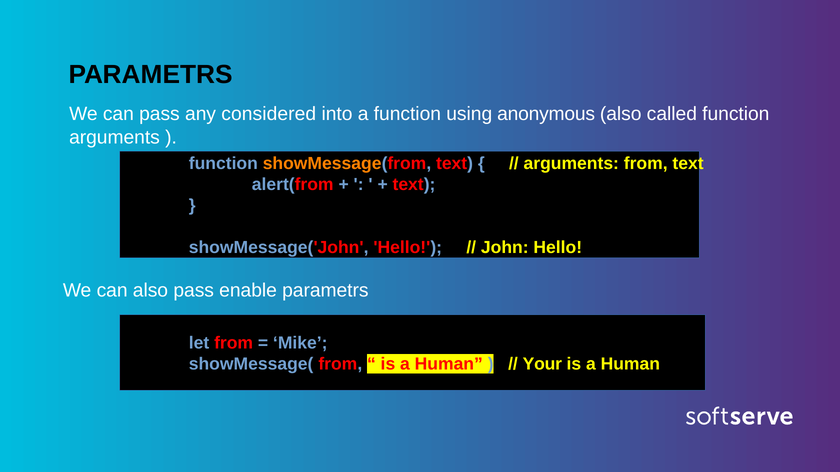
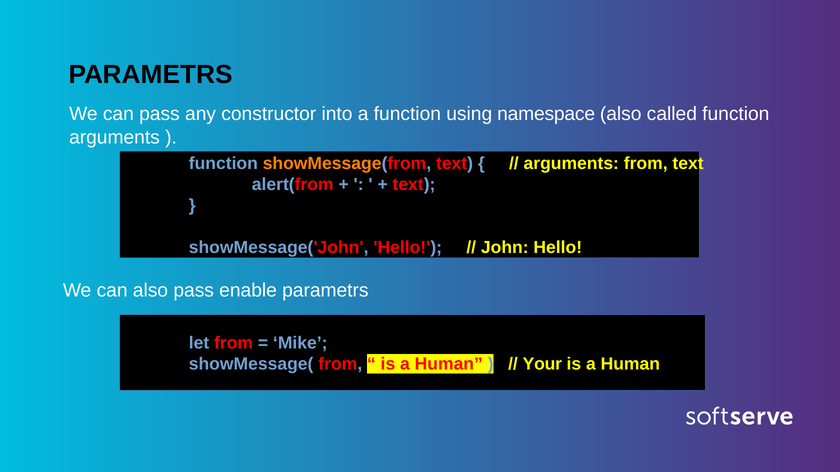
considered: considered -> constructor
anonymous: anonymous -> namespace
